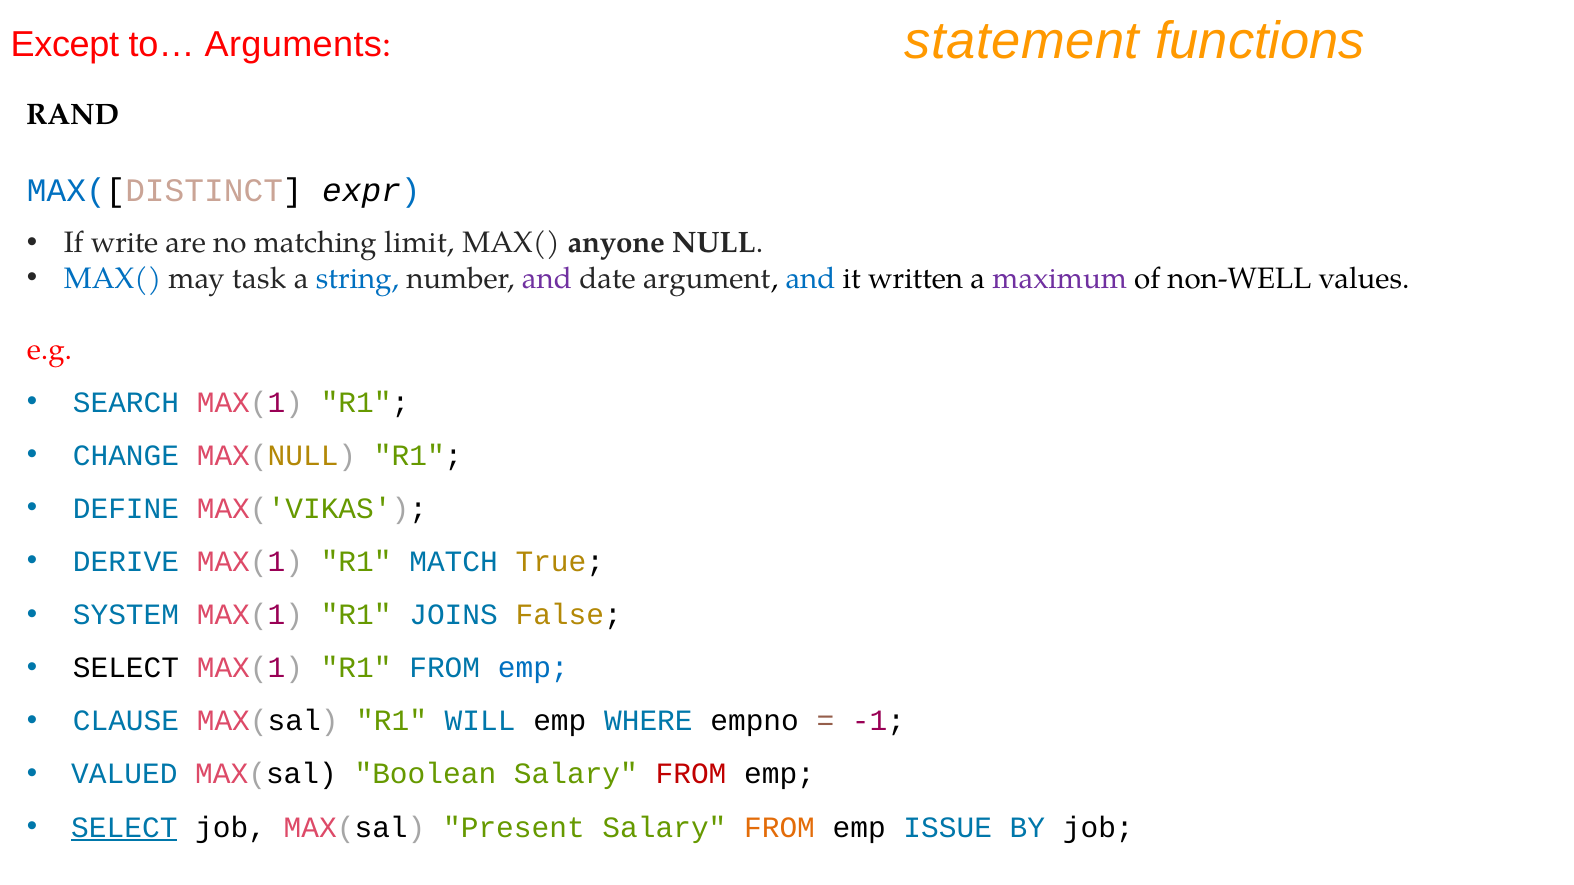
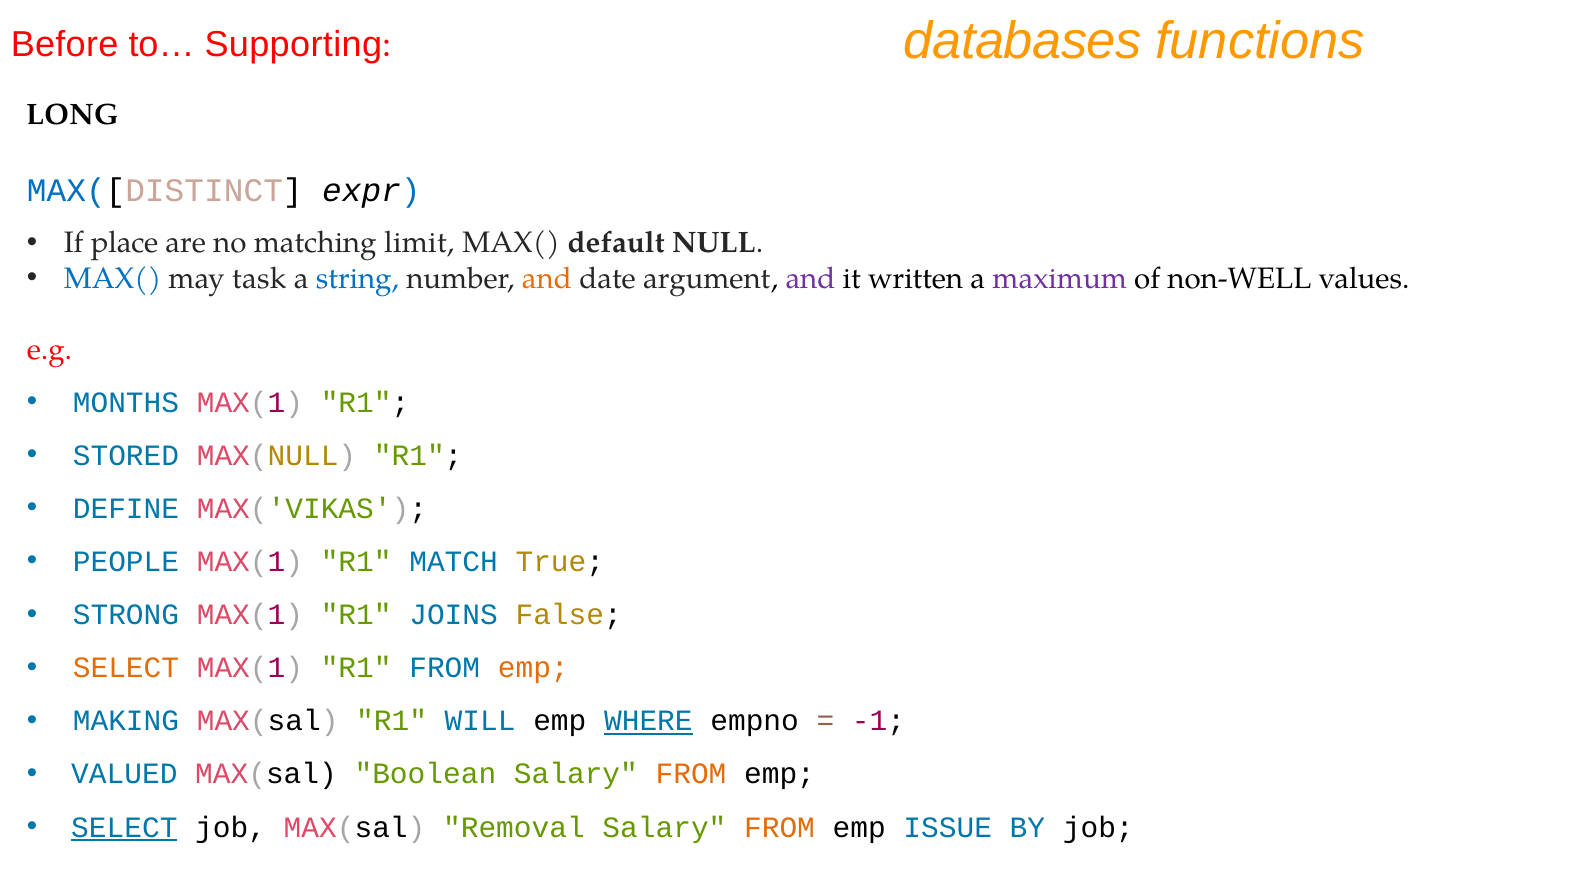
Except: Except -> Before
Arguments: Arguments -> Supporting
statement: statement -> databases
RAND: RAND -> LONG
write: write -> place
anyone: anyone -> default
and at (547, 279) colour: purple -> orange
and at (810, 279) colour: blue -> purple
SEARCH: SEARCH -> MONTHS
CHANGE: CHANGE -> STORED
DERIVE: DERIVE -> PEOPLE
SYSTEM: SYSTEM -> STRONG
SELECT at (126, 668) colour: black -> orange
emp at (533, 668) colour: blue -> orange
CLAUSE: CLAUSE -> MAKING
WHERE underline: none -> present
FROM at (691, 774) colour: red -> orange
Present: Present -> Removal
